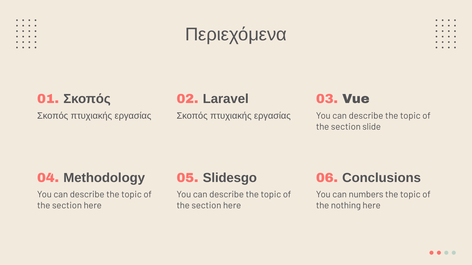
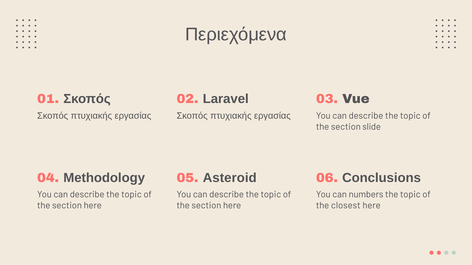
Slidesgo: Slidesgo -> Asteroid
nothing: nothing -> closest
